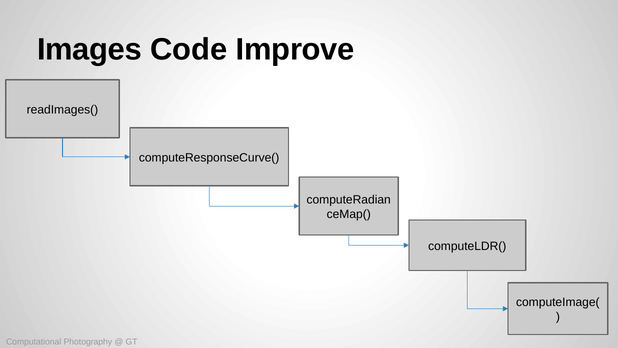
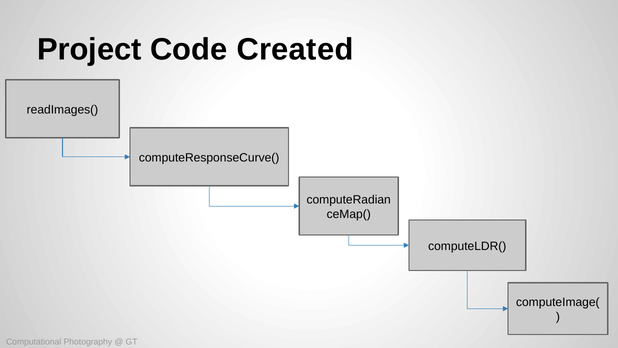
Images: Images -> Project
Improve: Improve -> Created
